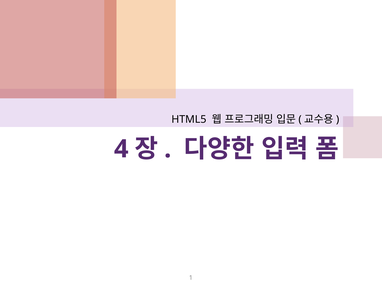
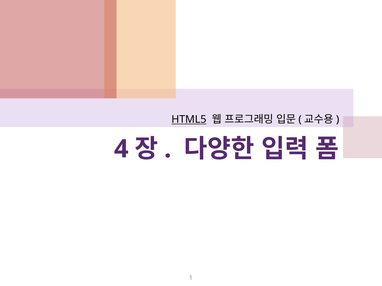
HTML5 underline: none -> present
